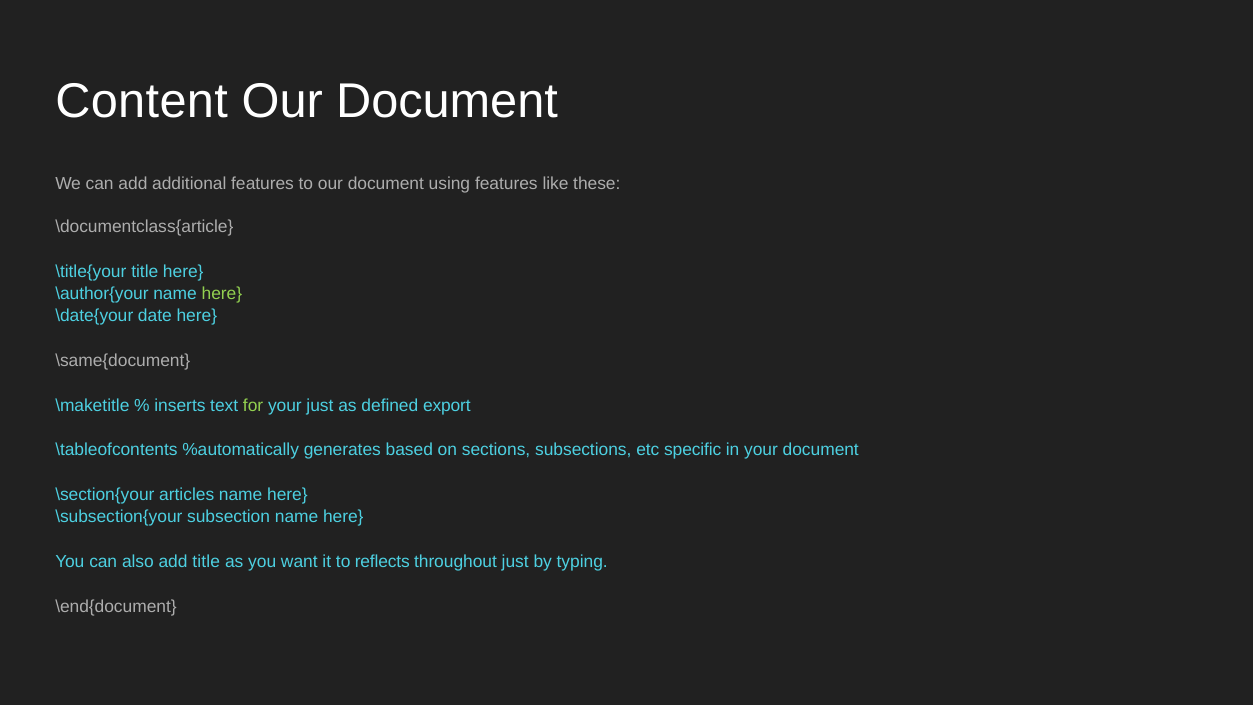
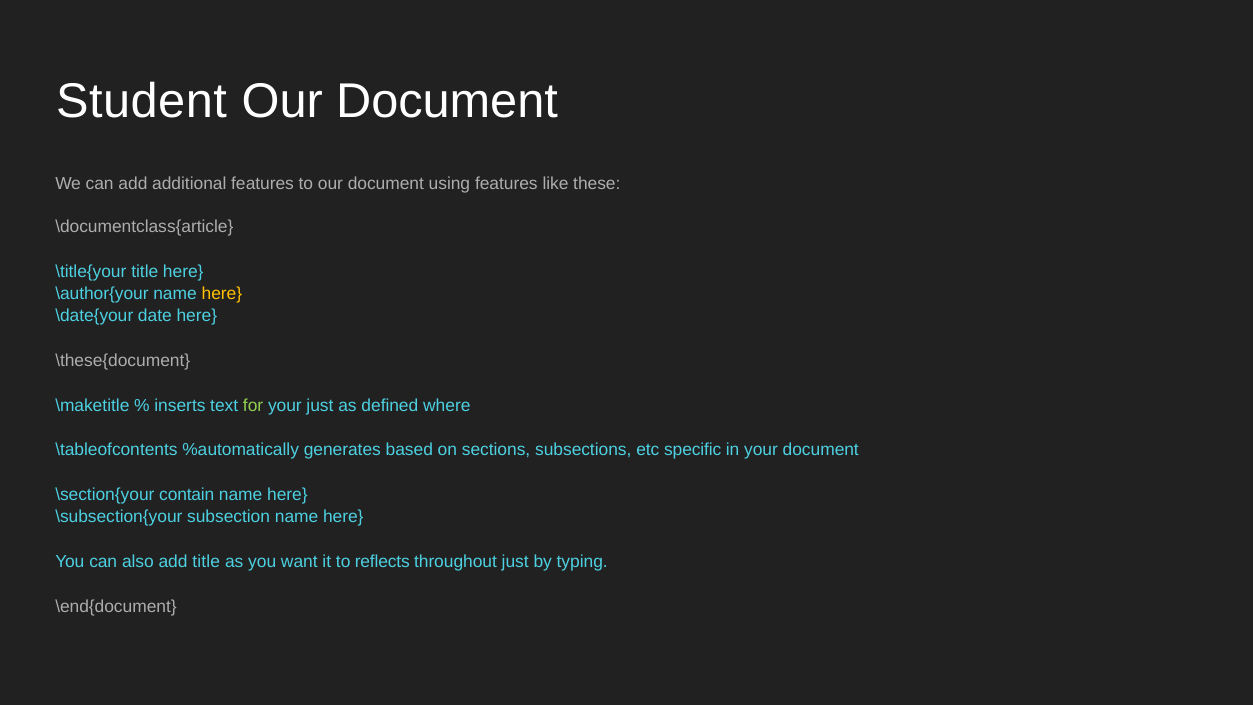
Content: Content -> Student
here at (222, 294) colour: light green -> yellow
\same{document: \same{document -> \these{document
export: export -> where
articles: articles -> contain
